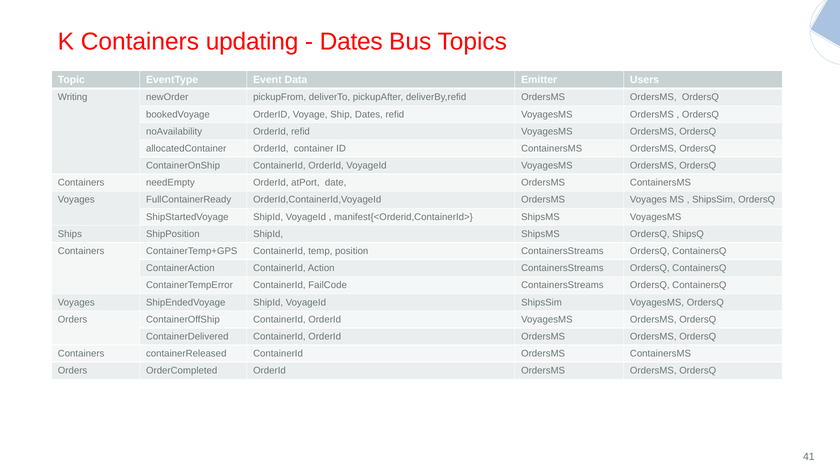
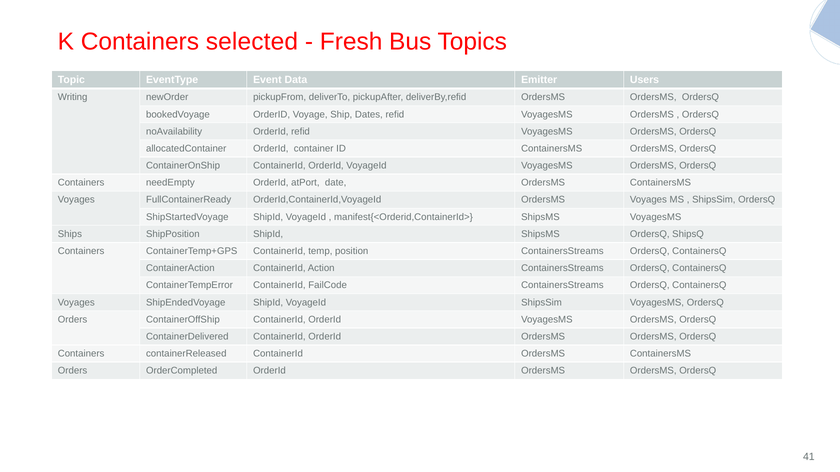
updating: updating -> selected
Dates at (351, 42): Dates -> Fresh
